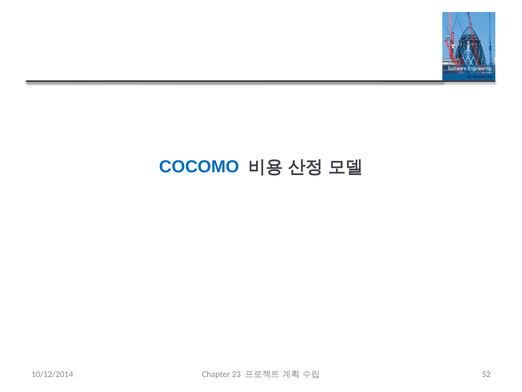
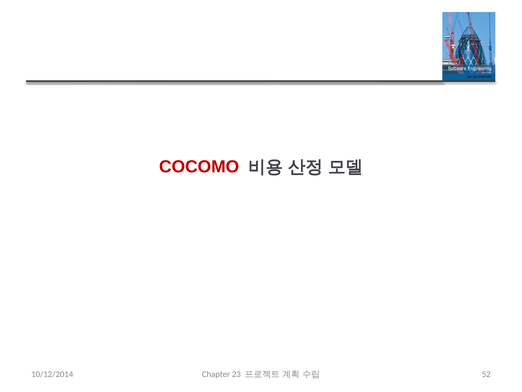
COCOMO colour: blue -> red
